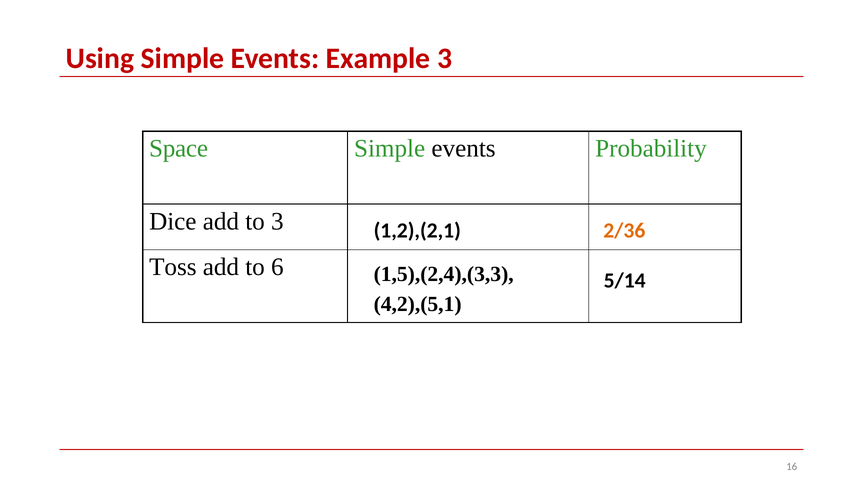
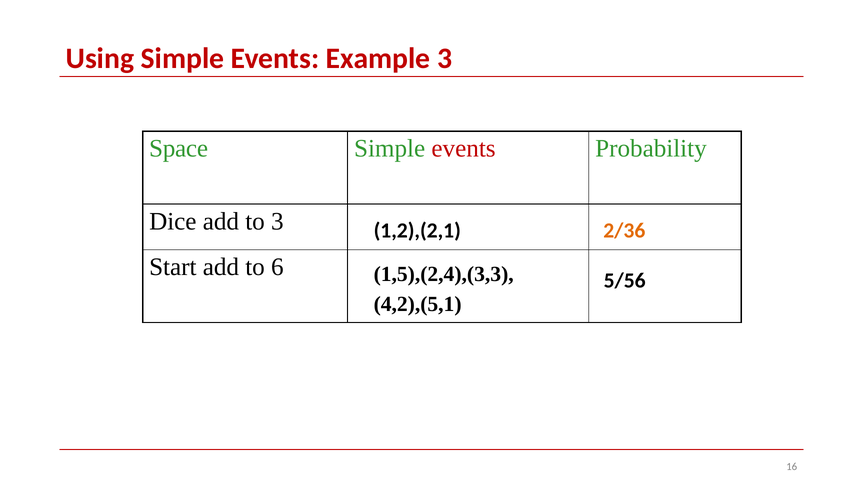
events at (464, 149) colour: black -> red
Toss: Toss -> Start
5/14: 5/14 -> 5/56
